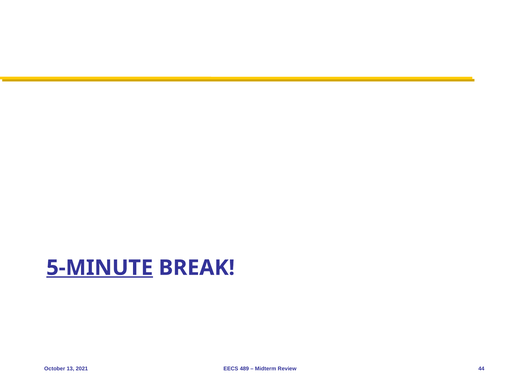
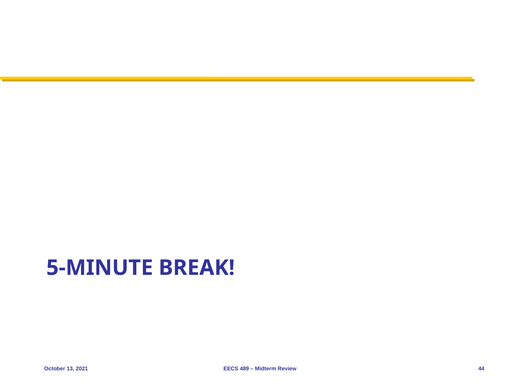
5-MINUTE underline: present -> none
